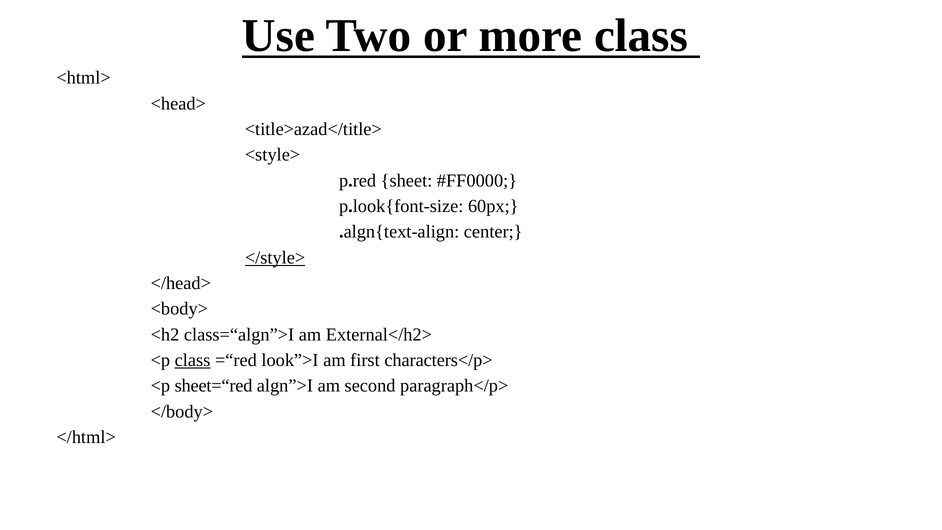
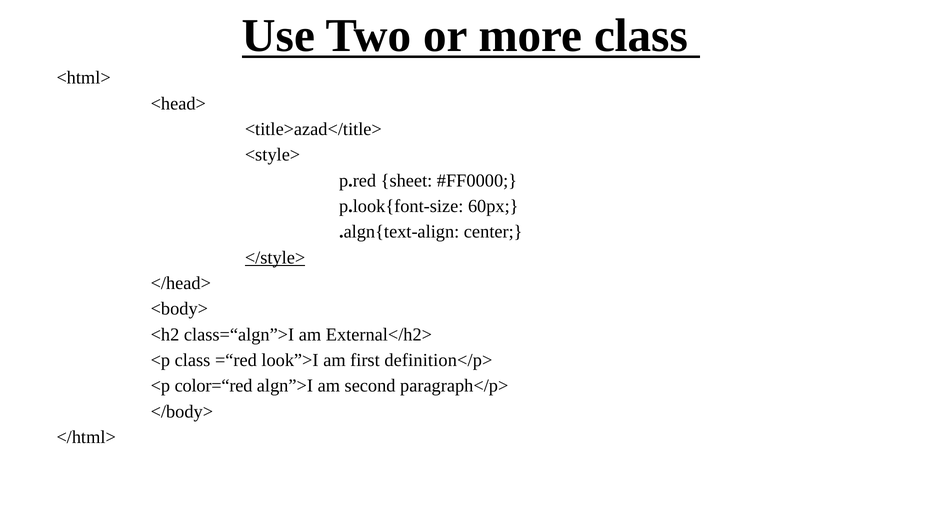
class at (193, 360) underline: present -> none
characters</p>: characters</p> -> definition</p>
sheet=“red: sheet=“red -> color=“red
